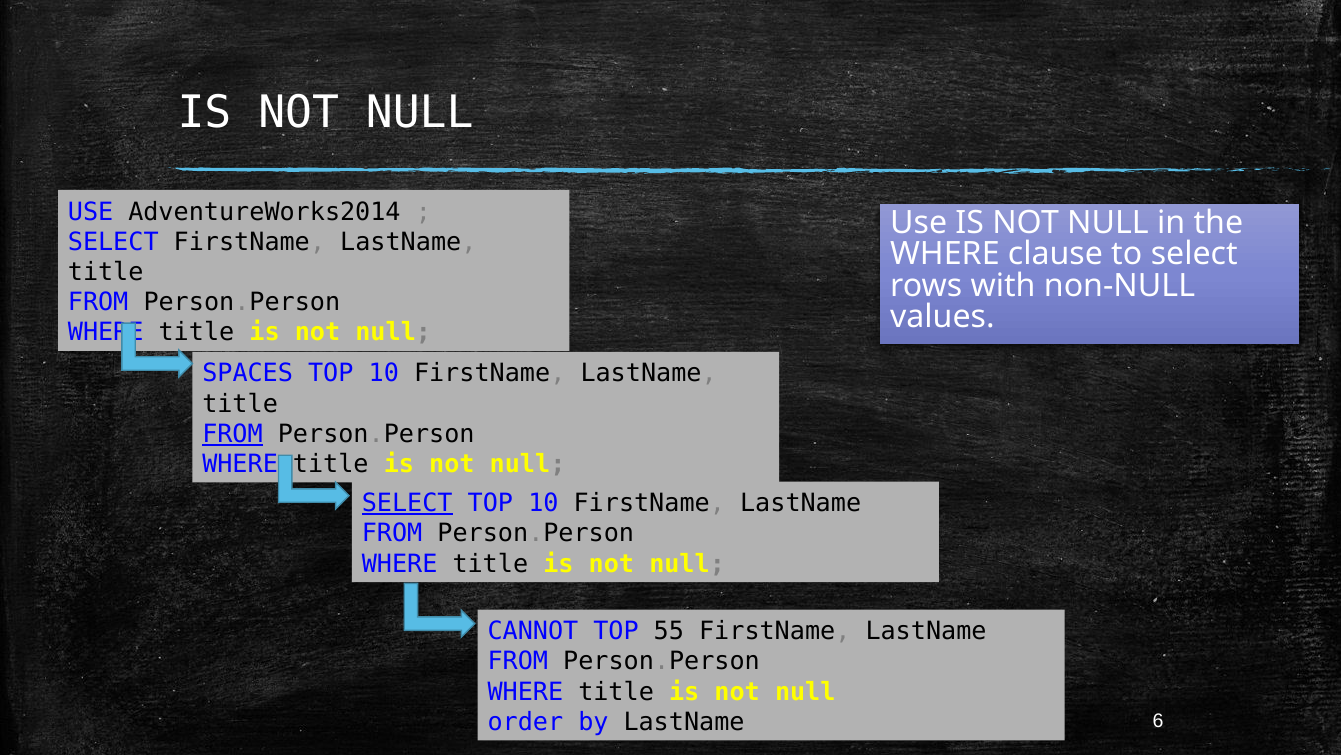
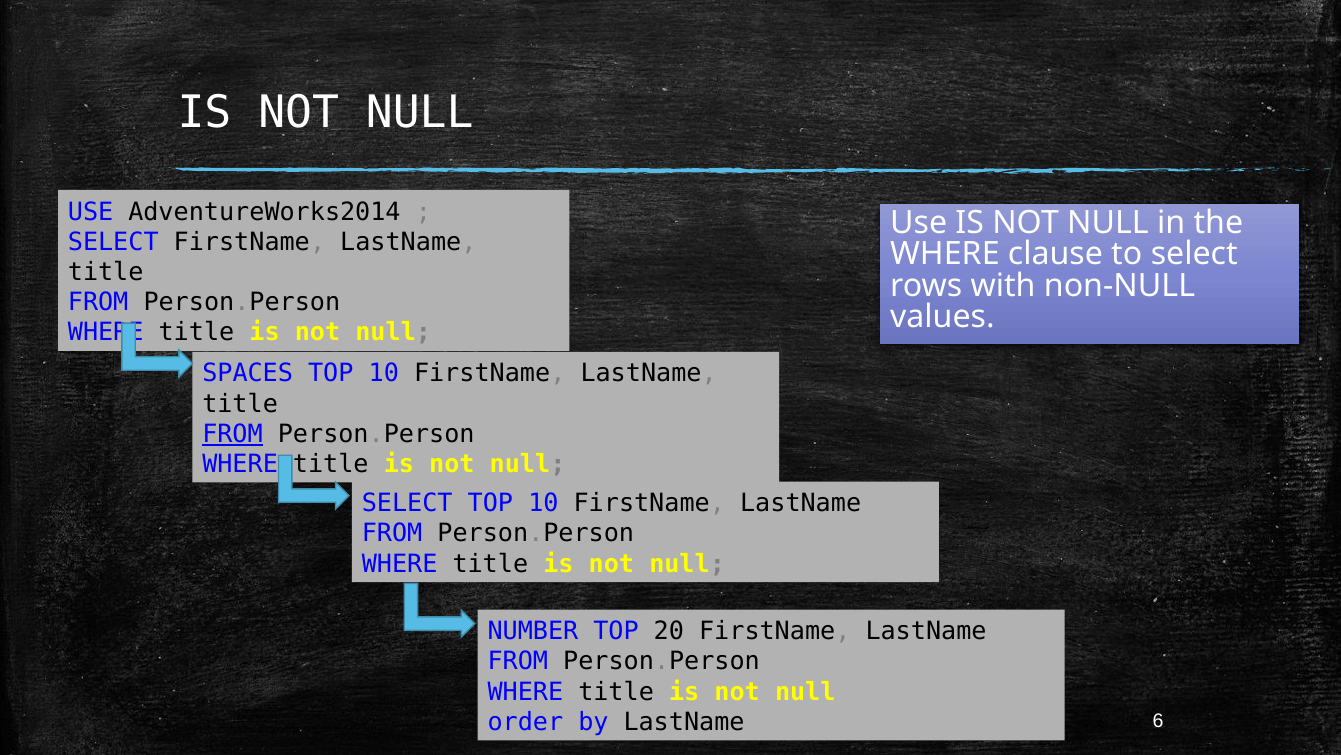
SELECT at (407, 503) underline: present -> none
CANNOT: CANNOT -> NUMBER
55: 55 -> 20
